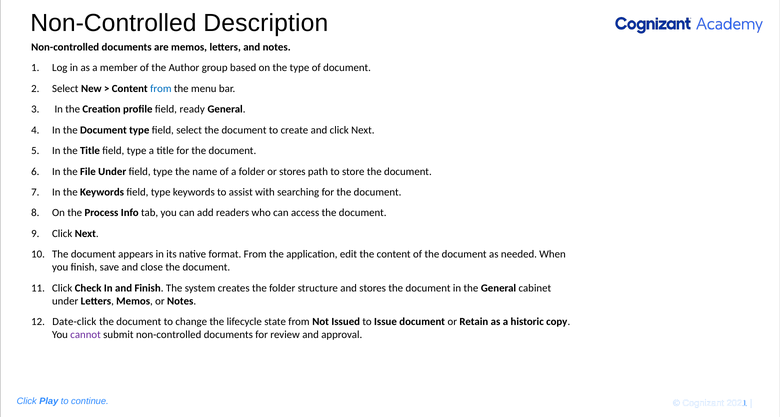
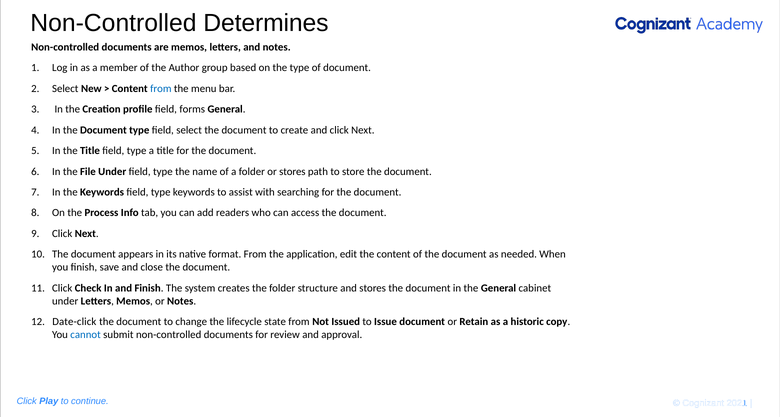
Non-Controlled Description: Description -> Determines
ready: ready -> forms
cannot colour: purple -> blue
